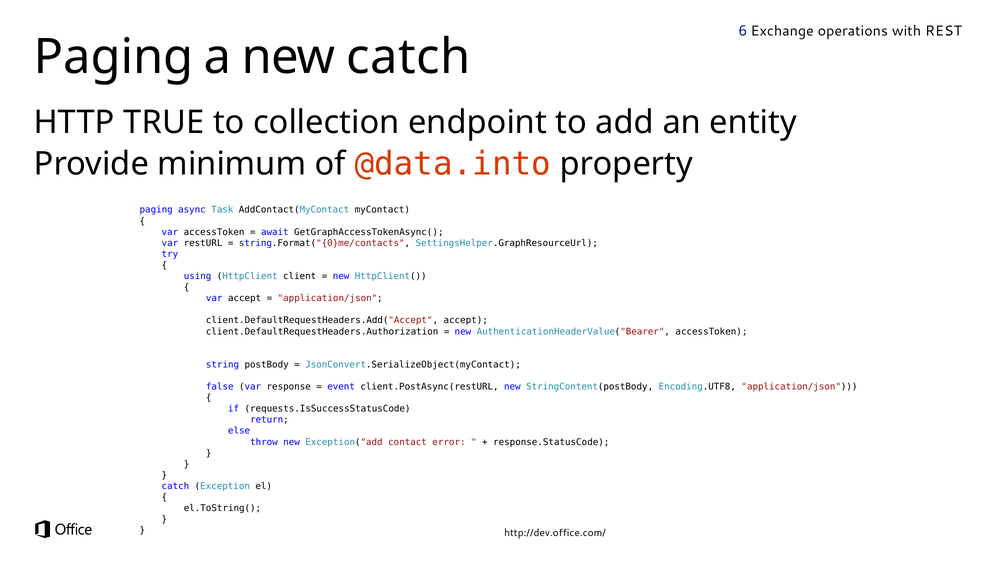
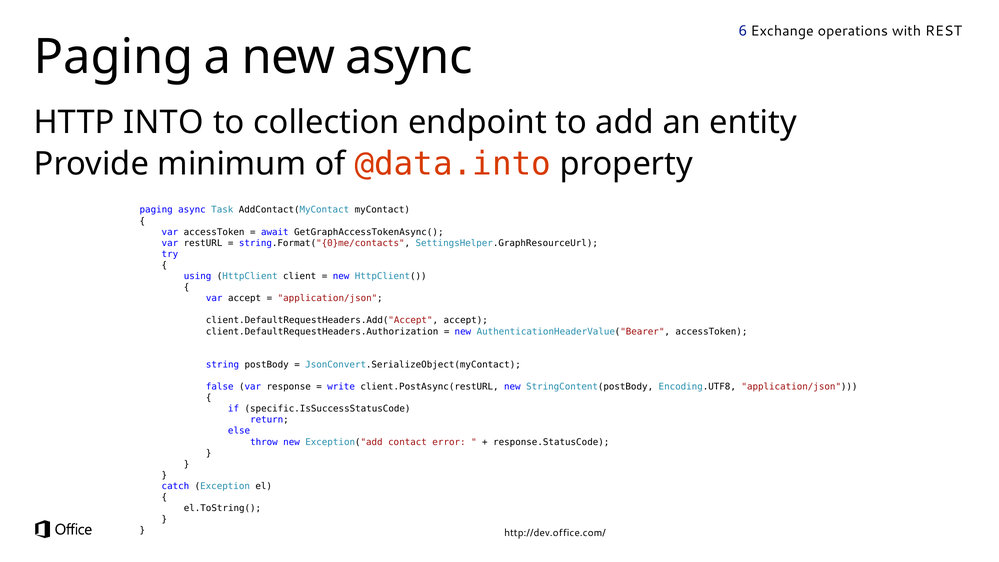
new catch: catch -> async
TRUE: TRUE -> INTO
event: event -> write
requests.IsSuccessStatusCode: requests.IsSuccessStatusCode -> specific.IsSuccessStatusCode
